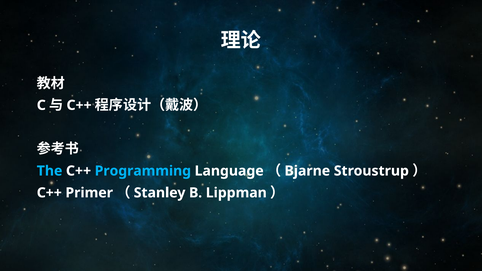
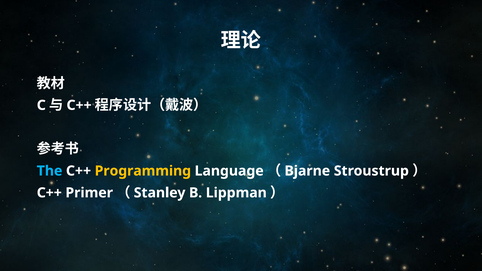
Programming colour: light blue -> yellow
